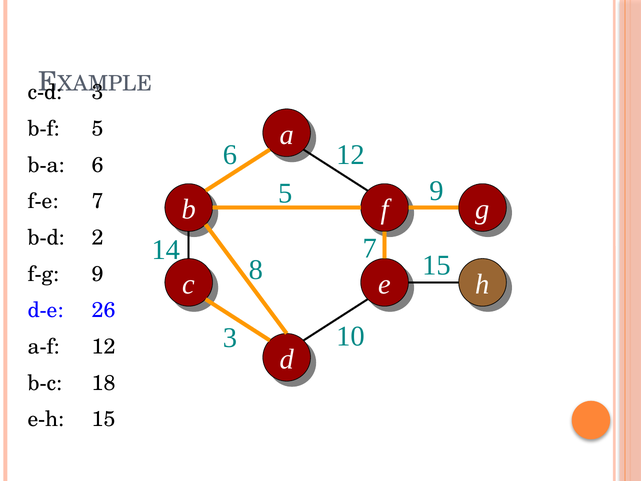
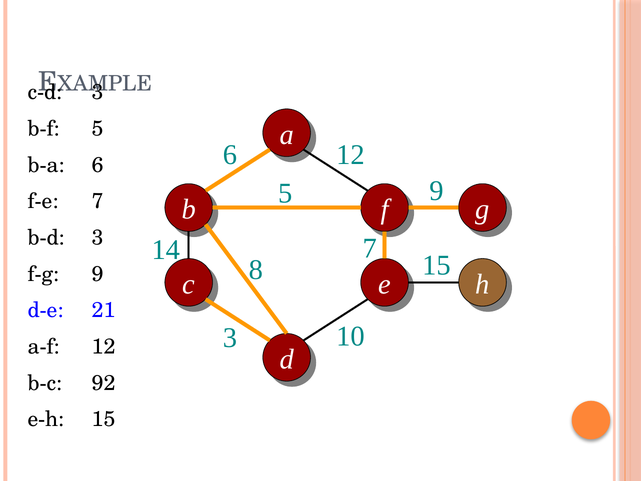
b-d 2: 2 -> 3
26: 26 -> 21
18: 18 -> 92
